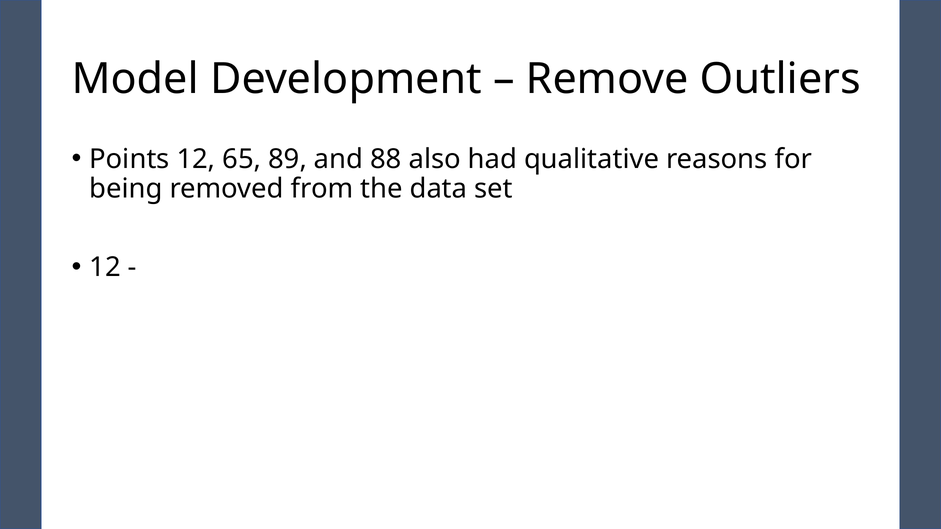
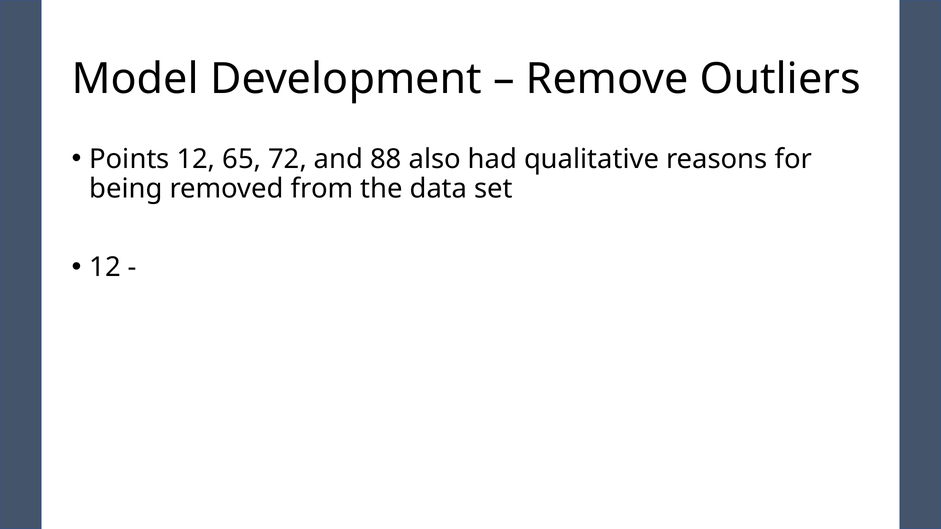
89: 89 -> 72
